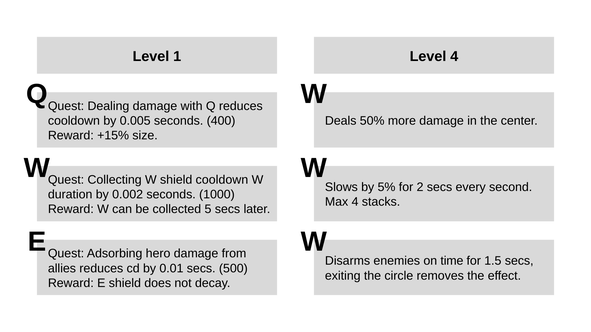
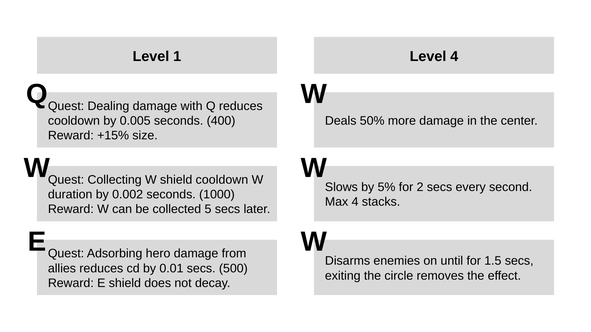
time: time -> until
